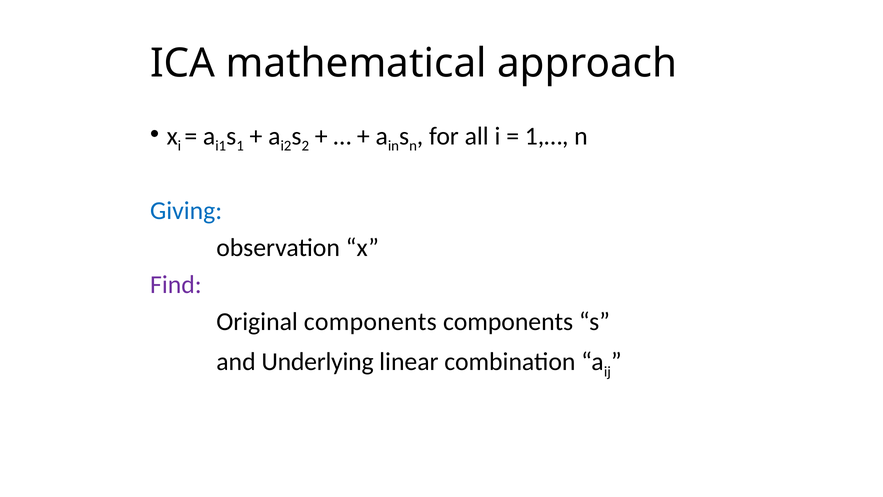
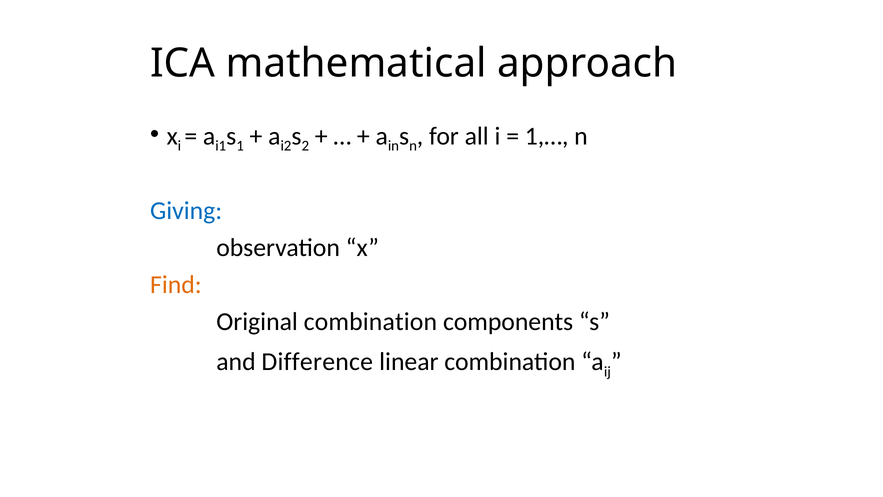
Find colour: purple -> orange
Original components: components -> combination
Underlying: Underlying -> Difference
